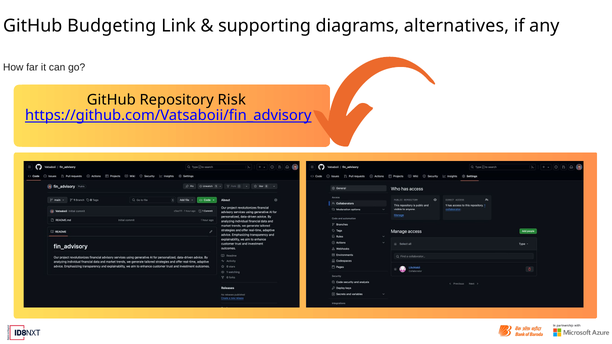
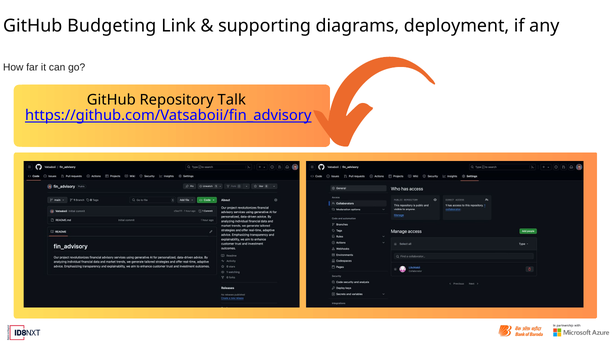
alternatives: alternatives -> deployment
Risk: Risk -> Talk
